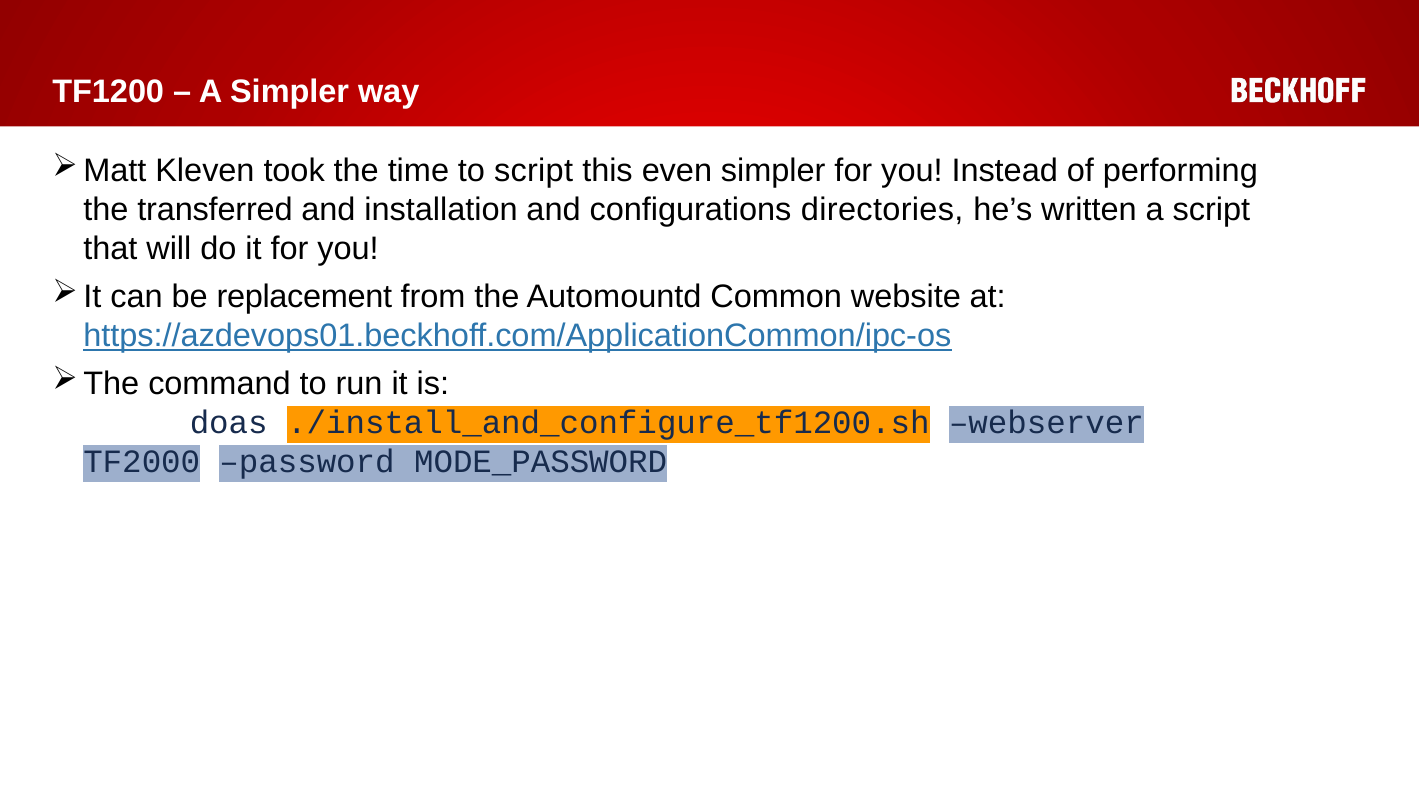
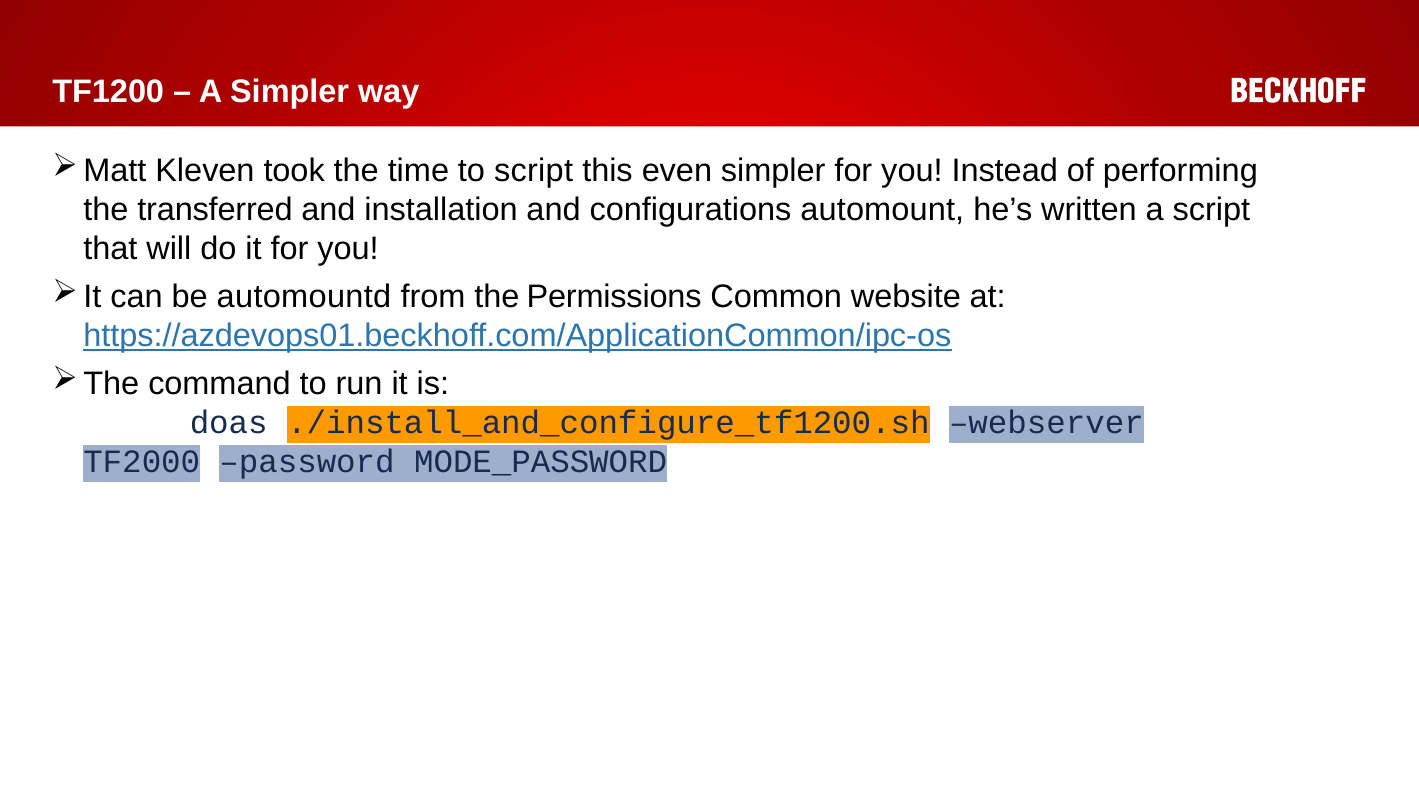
directories: directories -> automount
replacement: replacement -> automountd
Automountd: Automountd -> Permissions
